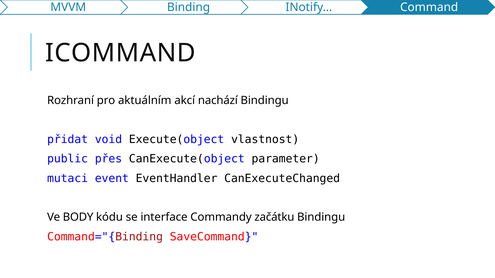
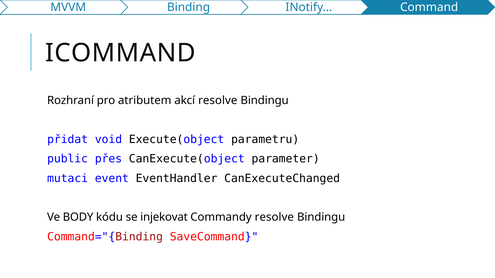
aktuálním: aktuálním -> atributem
akcí nachází: nachází -> resolve
vlastnost: vlastnost -> parametru
interface: interface -> injekovat
Commandy začátku: začátku -> resolve
